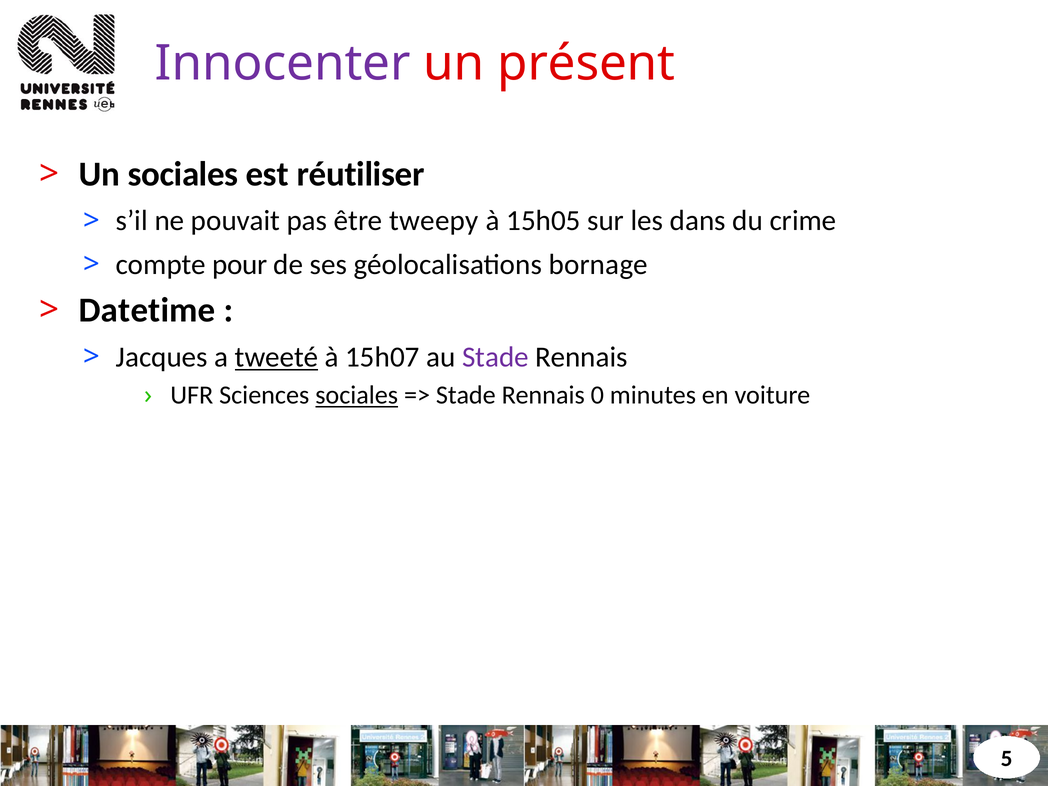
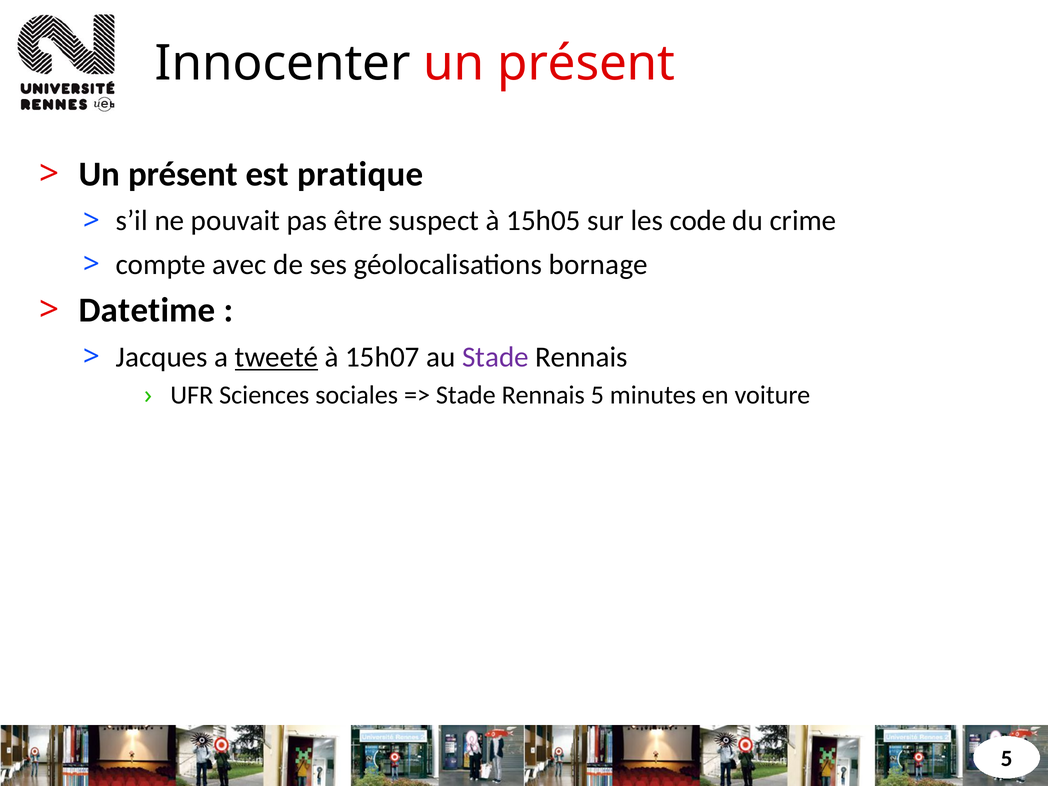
Innocenter colour: purple -> black
sociales at (183, 174): sociales -> présent
réutiliser: réutiliser -> pratique
tweepy: tweepy -> suspect
dans: dans -> code
pour: pour -> avec
sociales at (357, 395) underline: present -> none
Rennais 0: 0 -> 5
